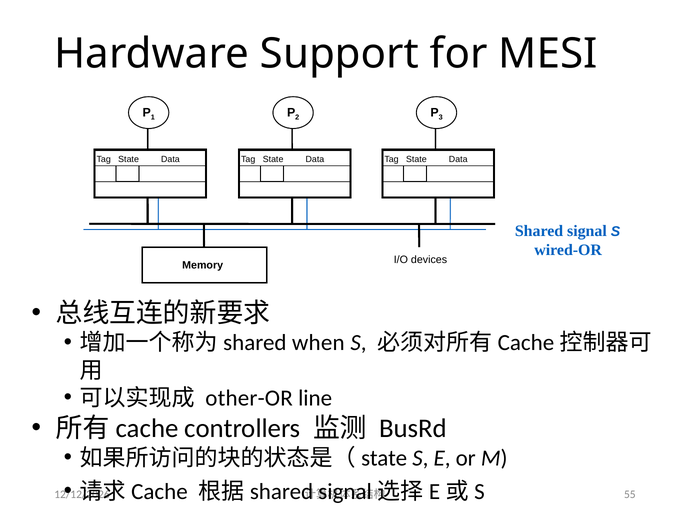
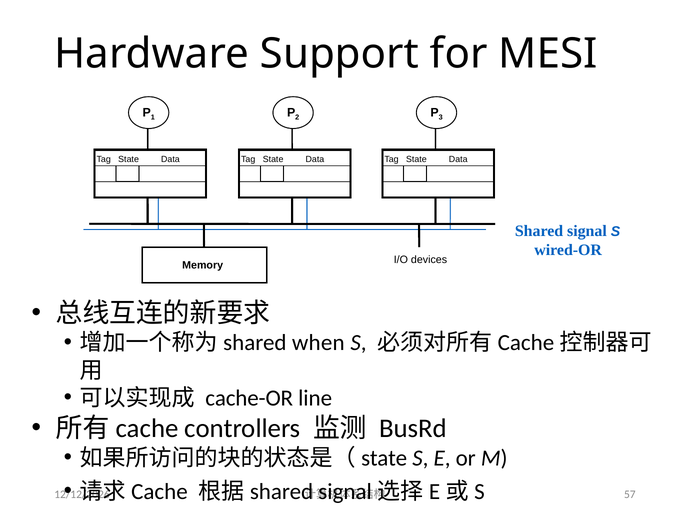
other-OR: other-OR -> cache-OR
55: 55 -> 57
